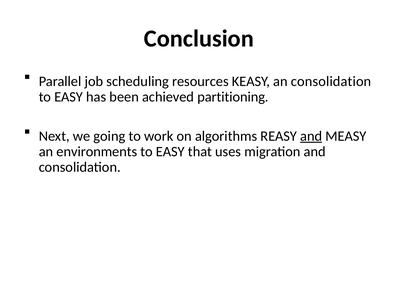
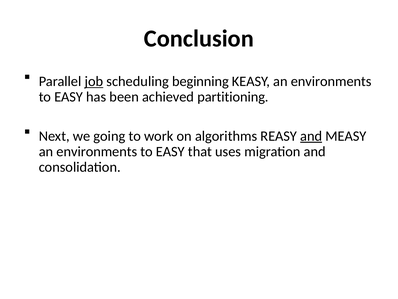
job underline: none -> present
resources: resources -> beginning
KEASY an consolidation: consolidation -> environments
